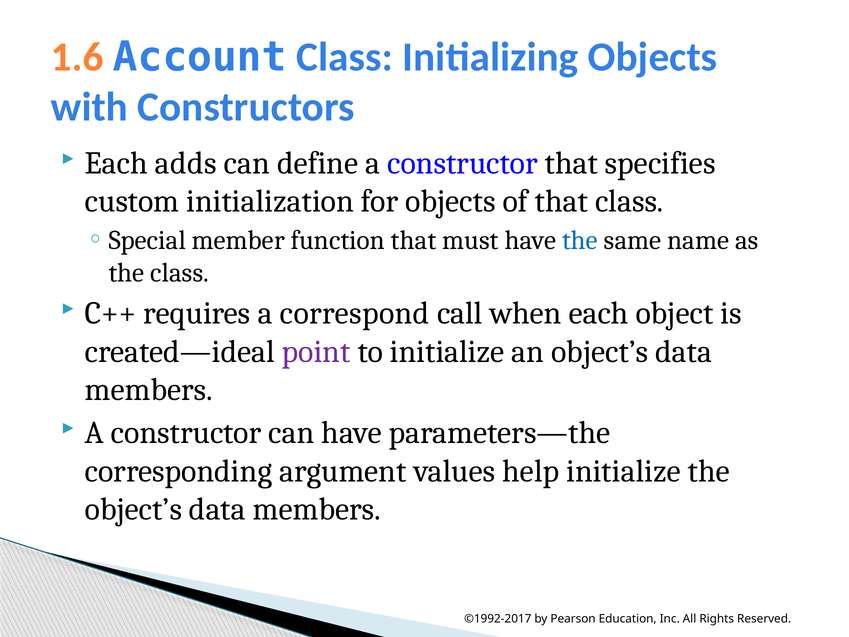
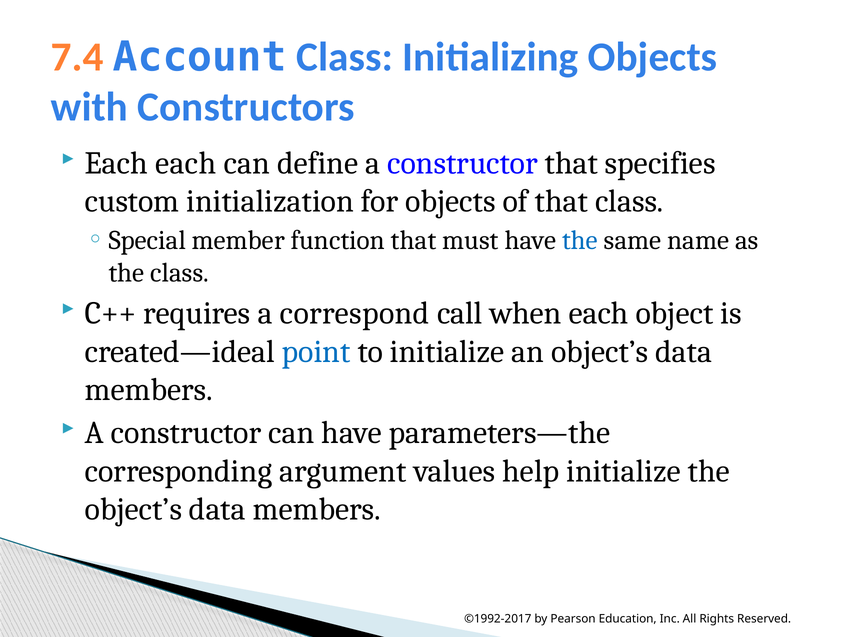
1.6: 1.6 -> 7.4
Each adds: adds -> each
point colour: purple -> blue
